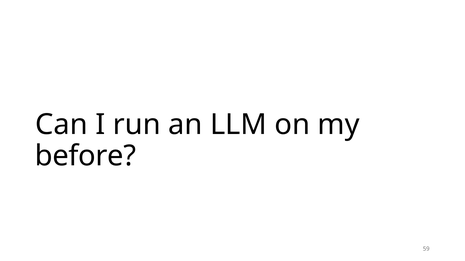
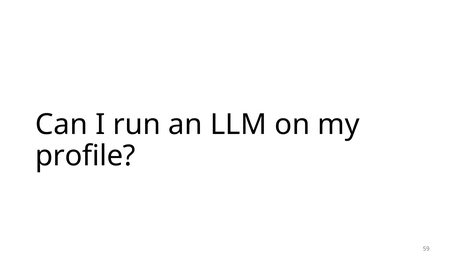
before: before -> profile
